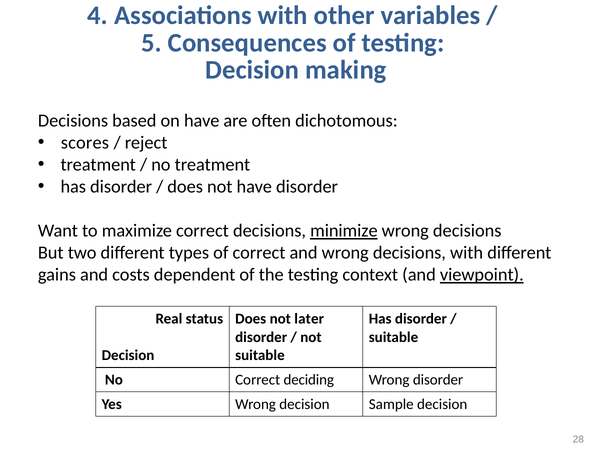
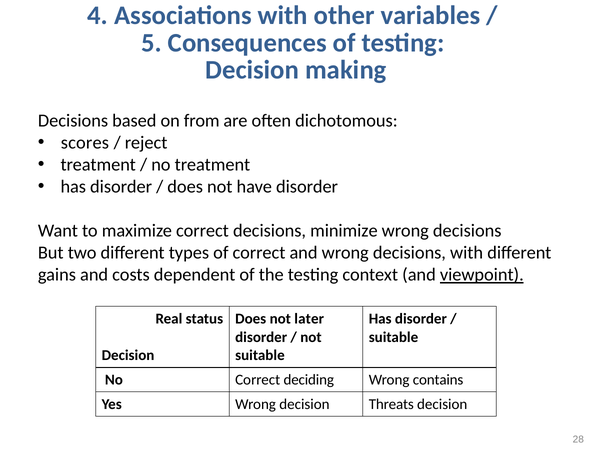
on have: have -> from
minimize underline: present -> none
Wrong disorder: disorder -> contains
Sample: Sample -> Threats
